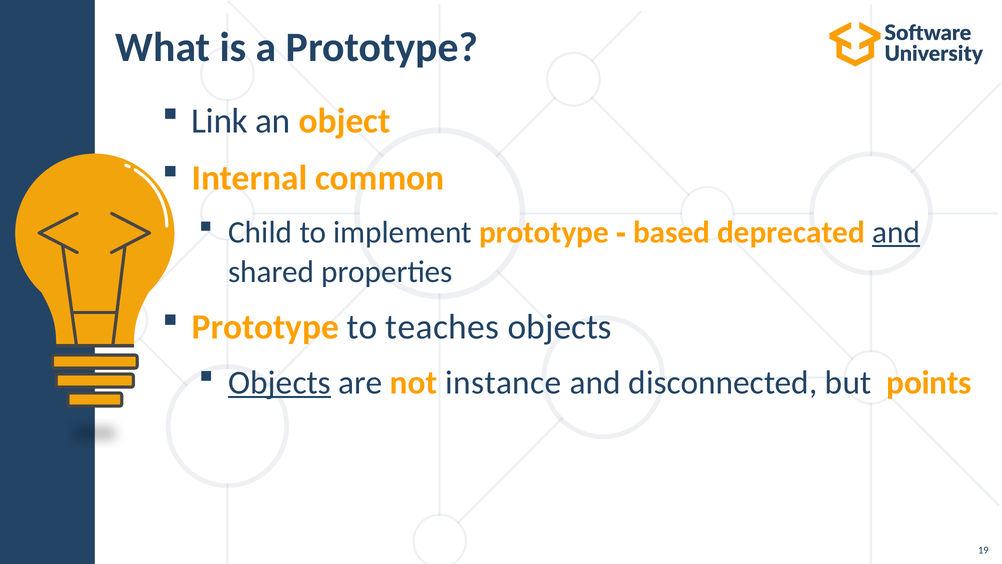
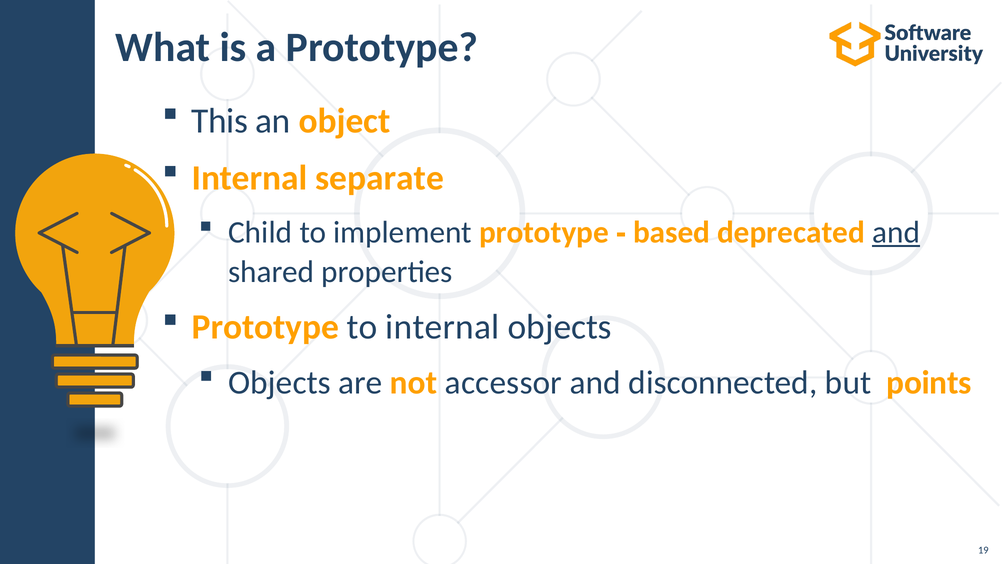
Link: Link -> This
common: common -> separate
to teaches: teaches -> internal
Objects at (280, 382) underline: present -> none
instance: instance -> accessor
